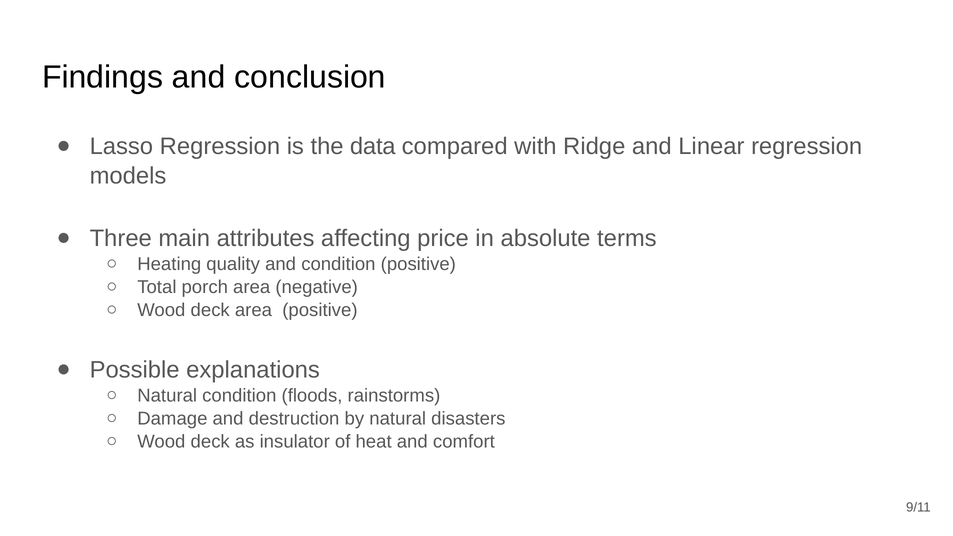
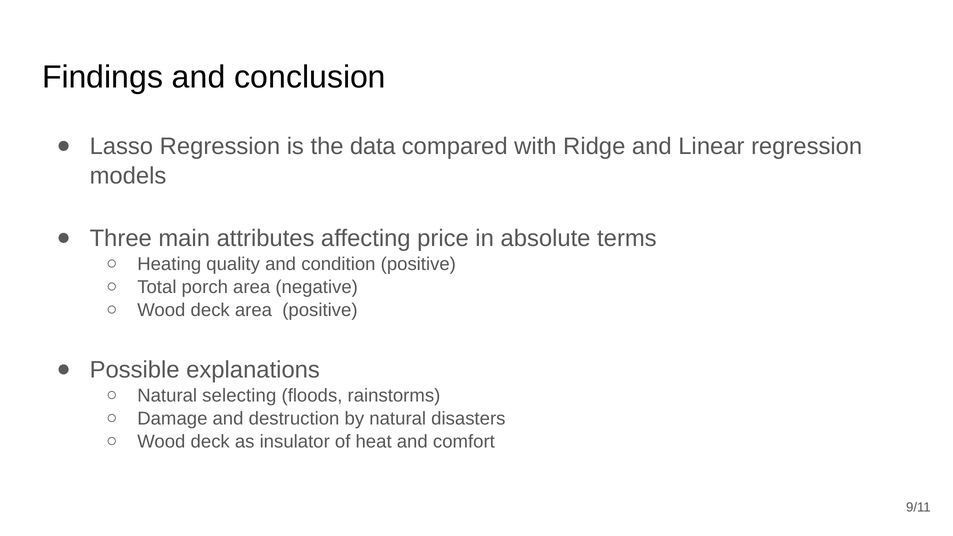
Natural condition: condition -> selecting
